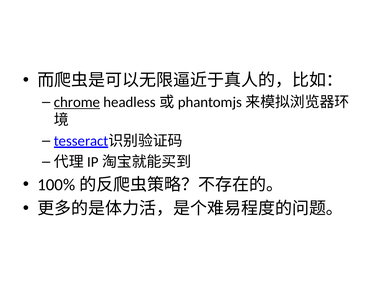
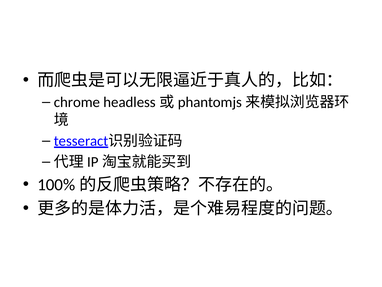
chrome underline: present -> none
